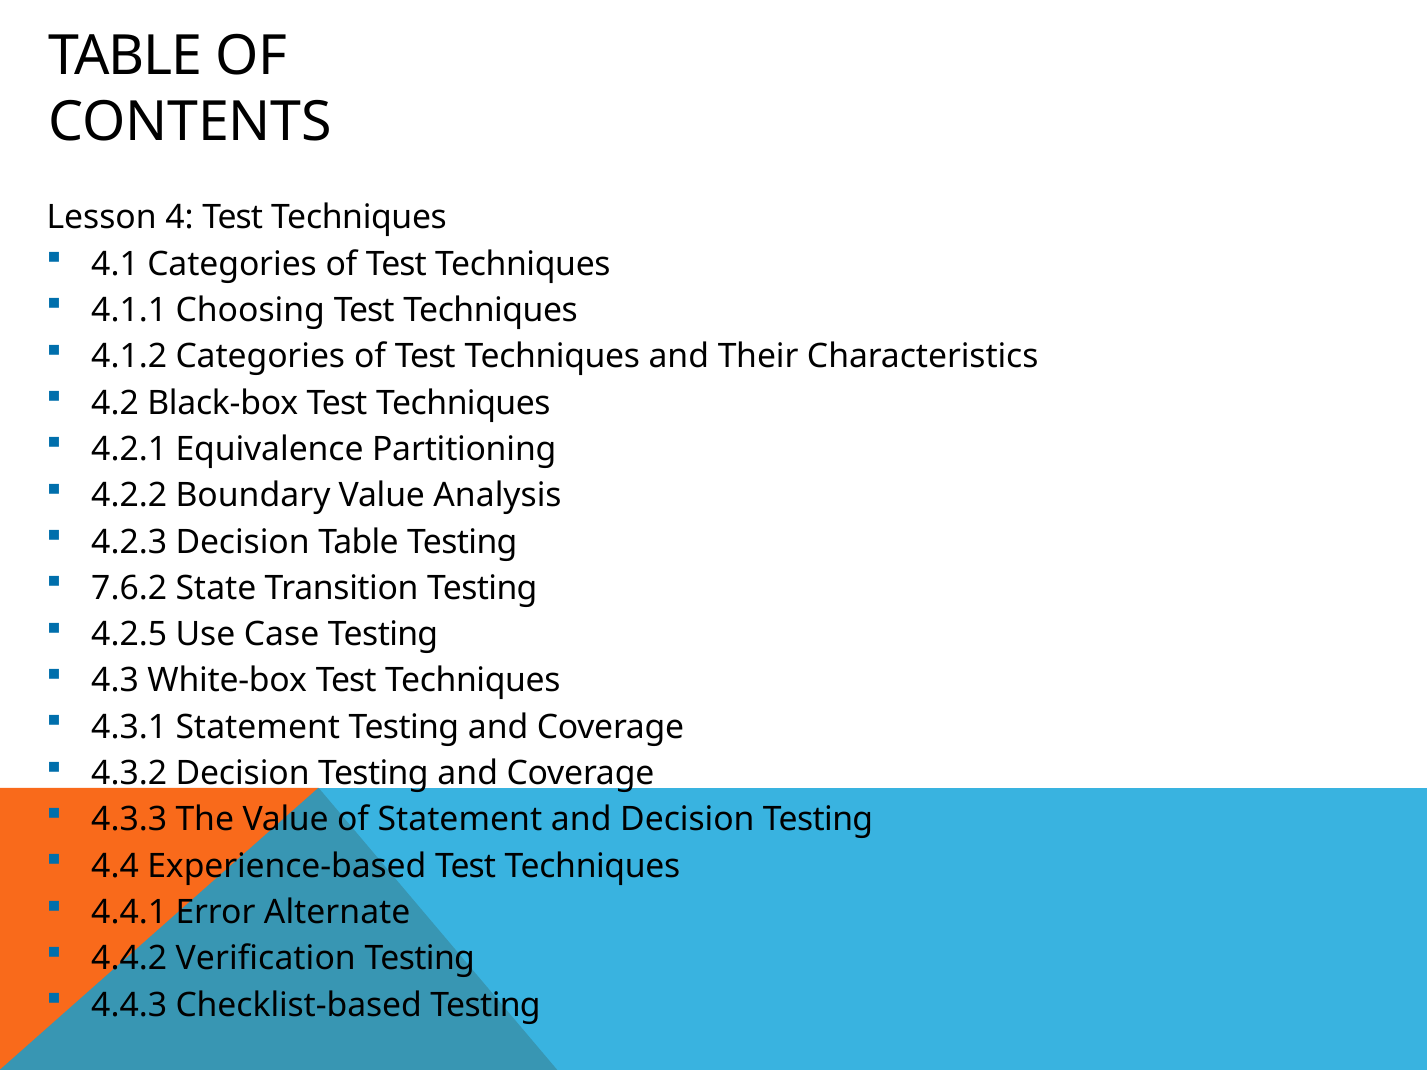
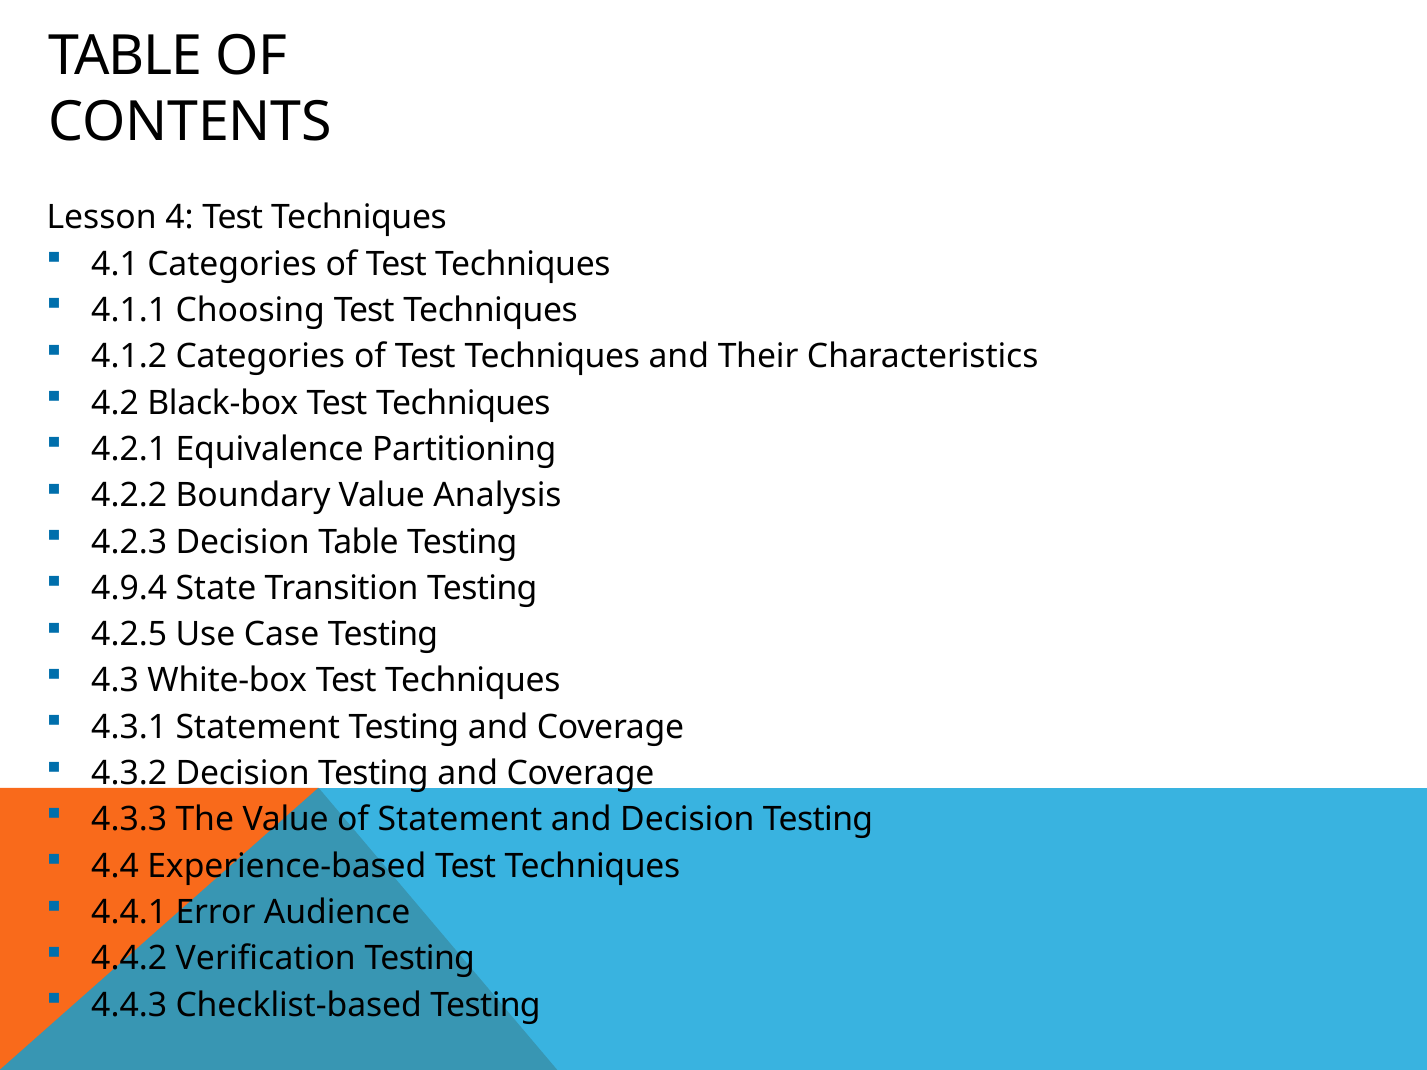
7.6.2: 7.6.2 -> 4.9.4
Alternate: Alternate -> Audience
